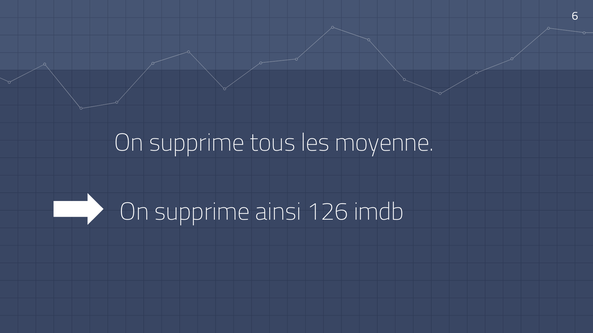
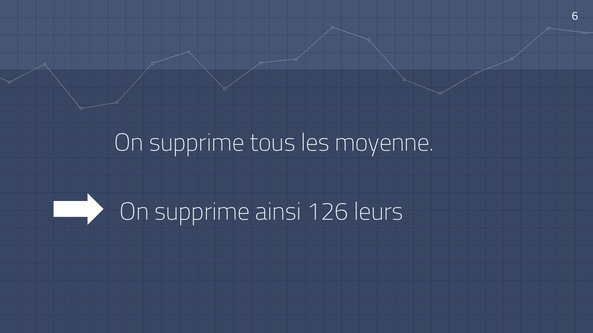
imdb: imdb -> leurs
